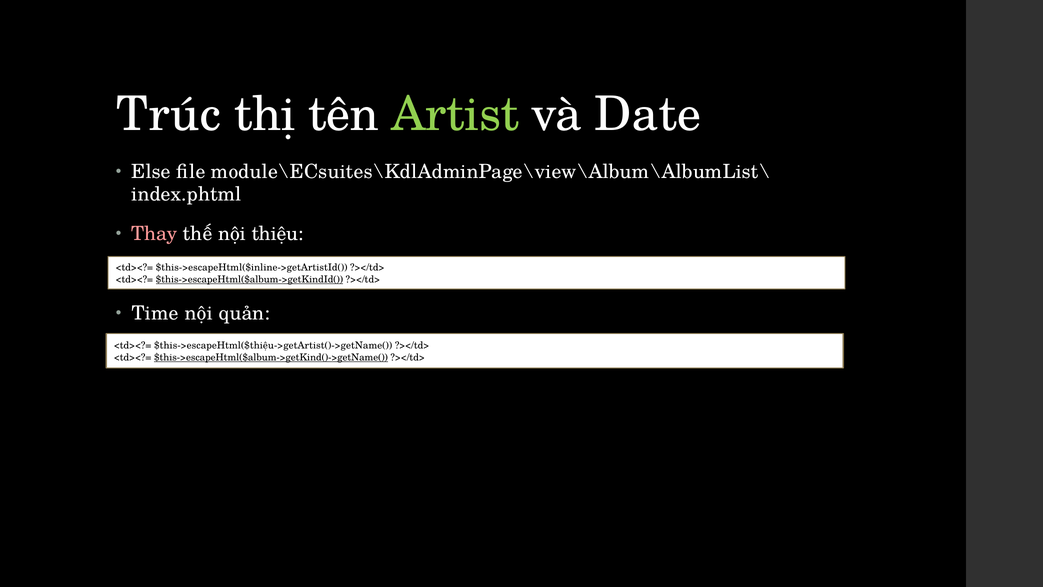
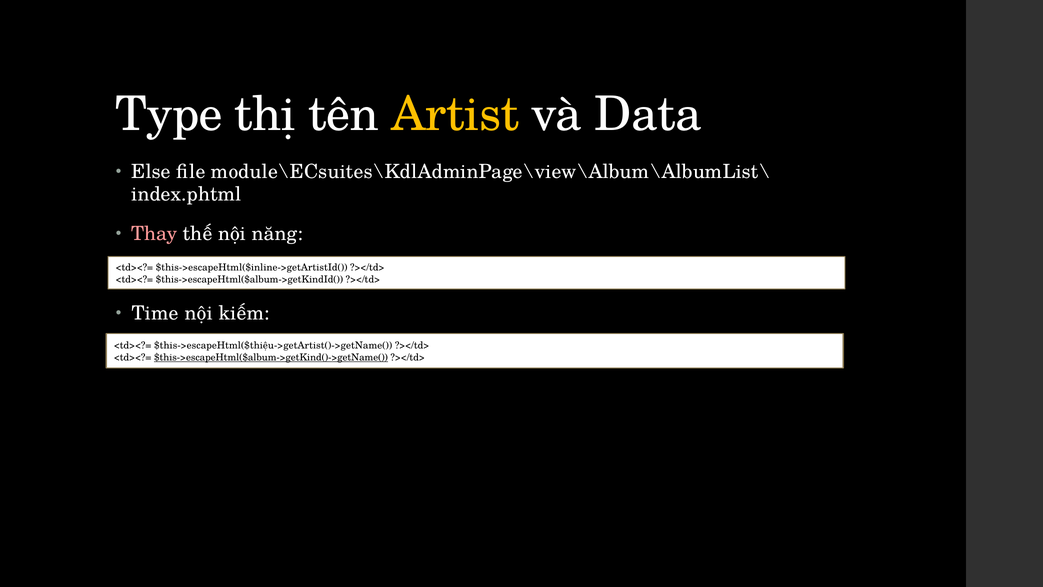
Trúc: Trúc -> Type
Artist colour: light green -> yellow
Date: Date -> Data
thiệu: thiệu -> năng
$this->escapeHtml($album->getKindId( underline: present -> none
quản: quản -> kiếm
